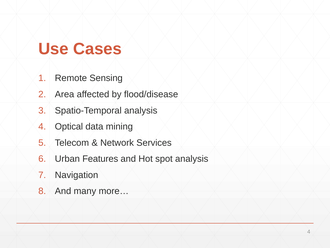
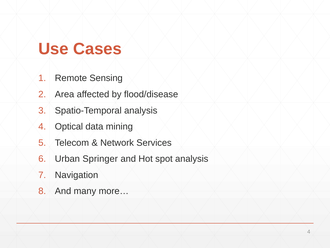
Features: Features -> Springer
